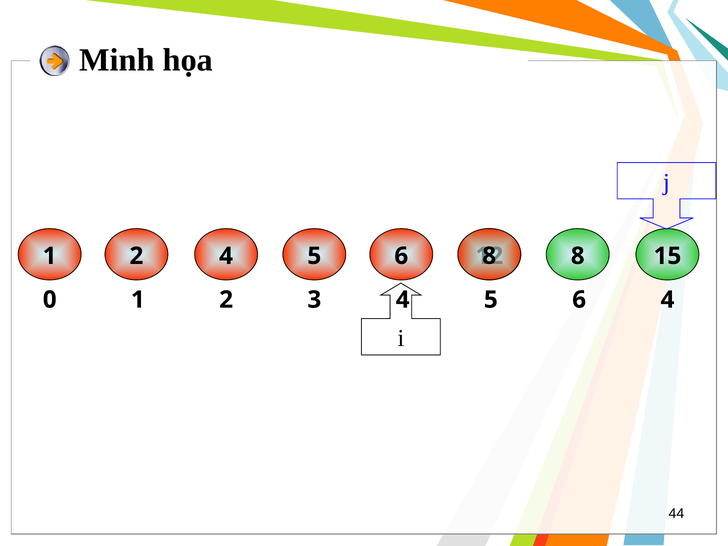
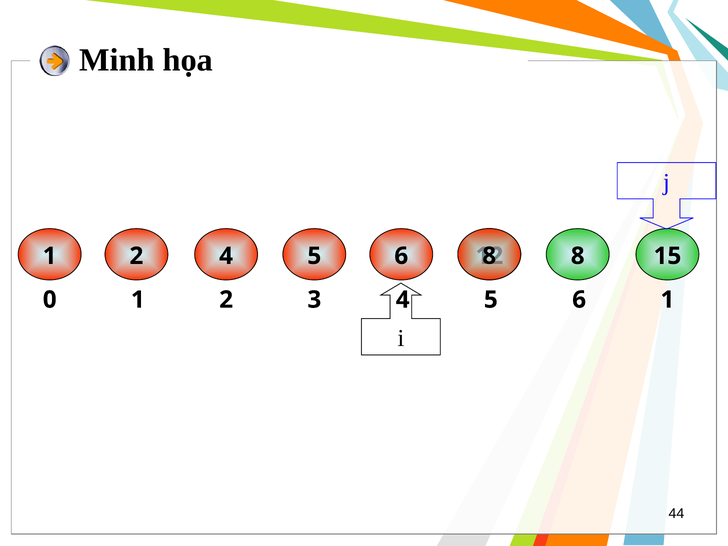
6 4: 4 -> 1
